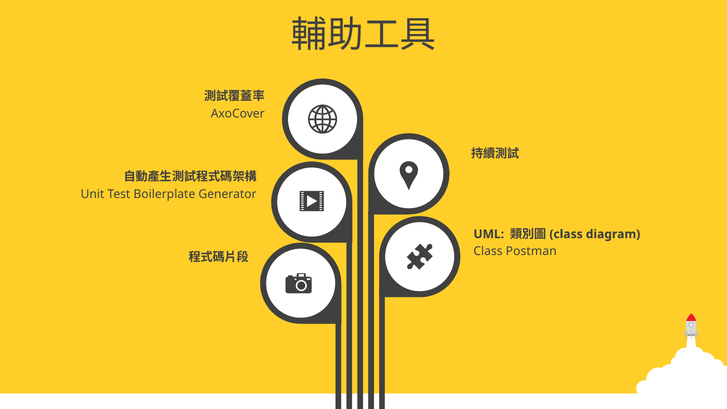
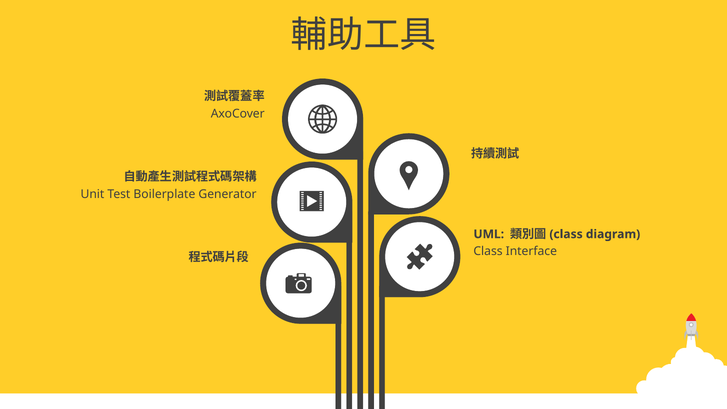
Postman: Postman -> Interface
